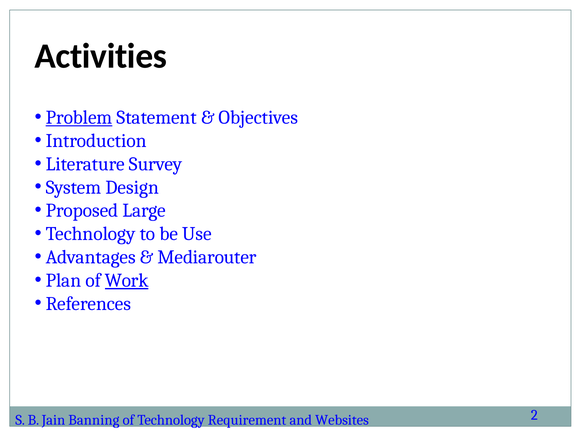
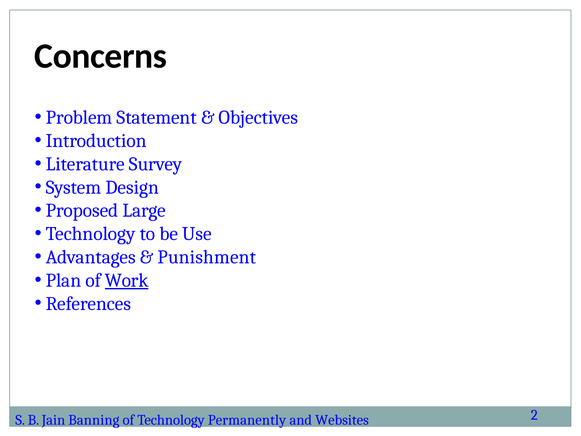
Activities: Activities -> Concerns
Problem underline: present -> none
Mediarouter: Mediarouter -> Punishment
Requirement: Requirement -> Permanently
